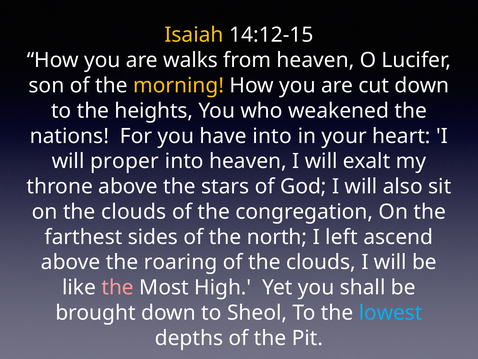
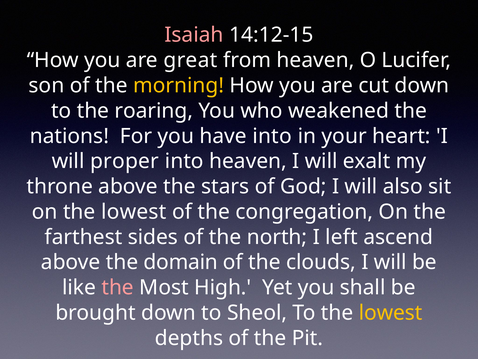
Isaiah colour: yellow -> pink
walks: walks -> great
heights: heights -> roaring
on the clouds: clouds -> lowest
roaring: roaring -> domain
lowest at (391, 312) colour: light blue -> yellow
